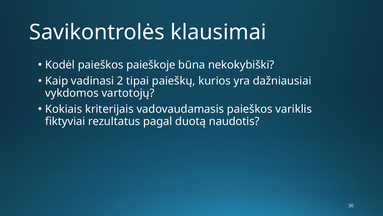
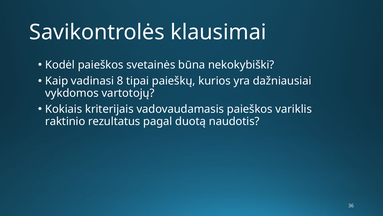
paieškoje: paieškoje -> svetainės
2: 2 -> 8
fiktyviai: fiktyviai -> raktinio
